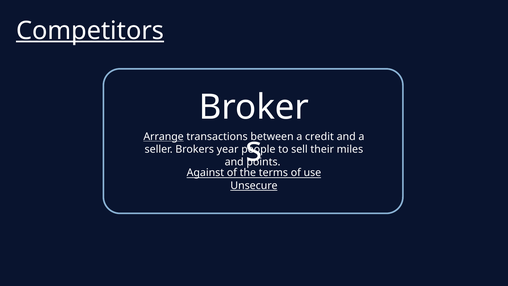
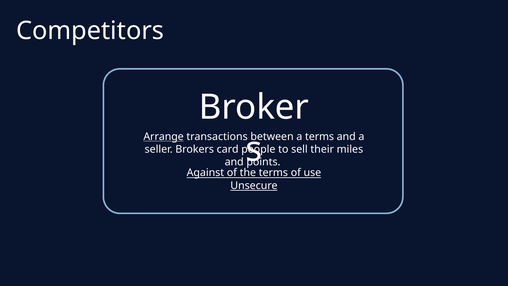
Competitors underline: present -> none
a credit: credit -> terms
year: year -> card
